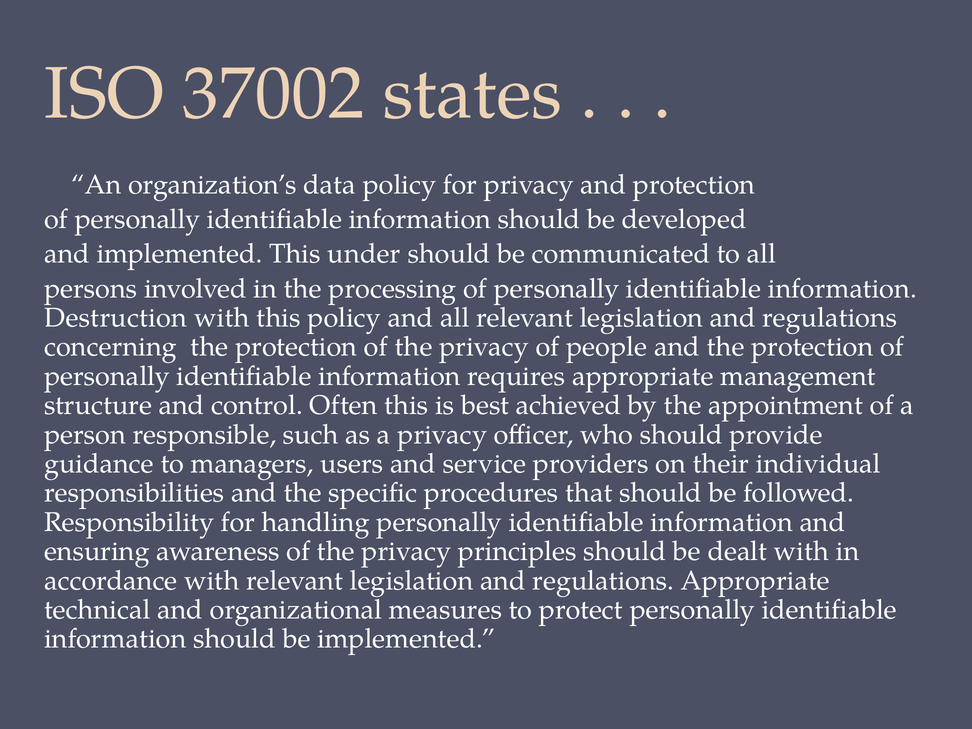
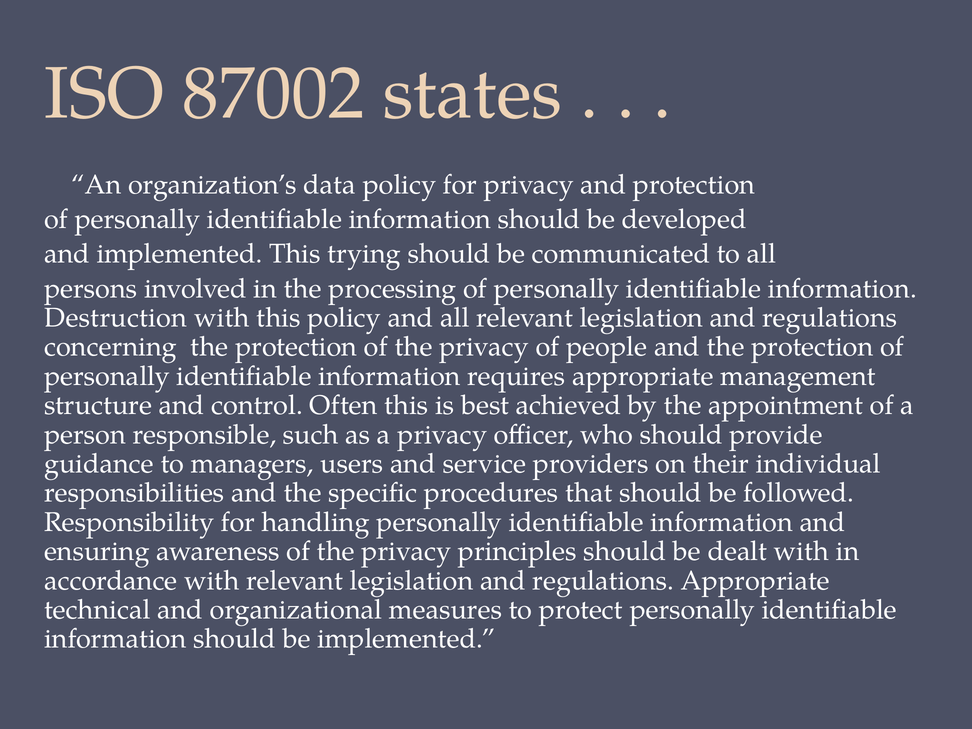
37002: 37002 -> 87002
under: under -> trying
